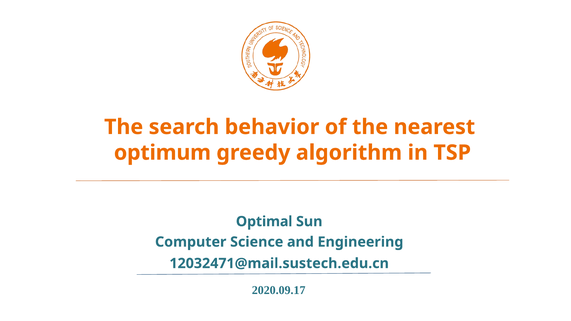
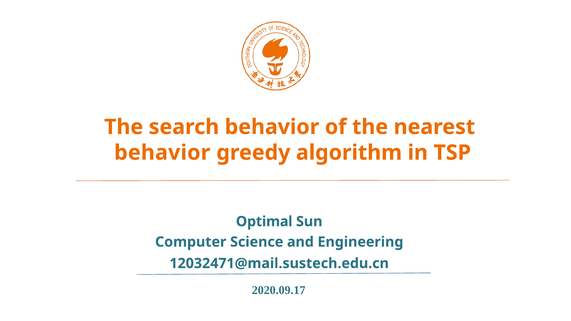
optimum at (162, 153): optimum -> behavior
